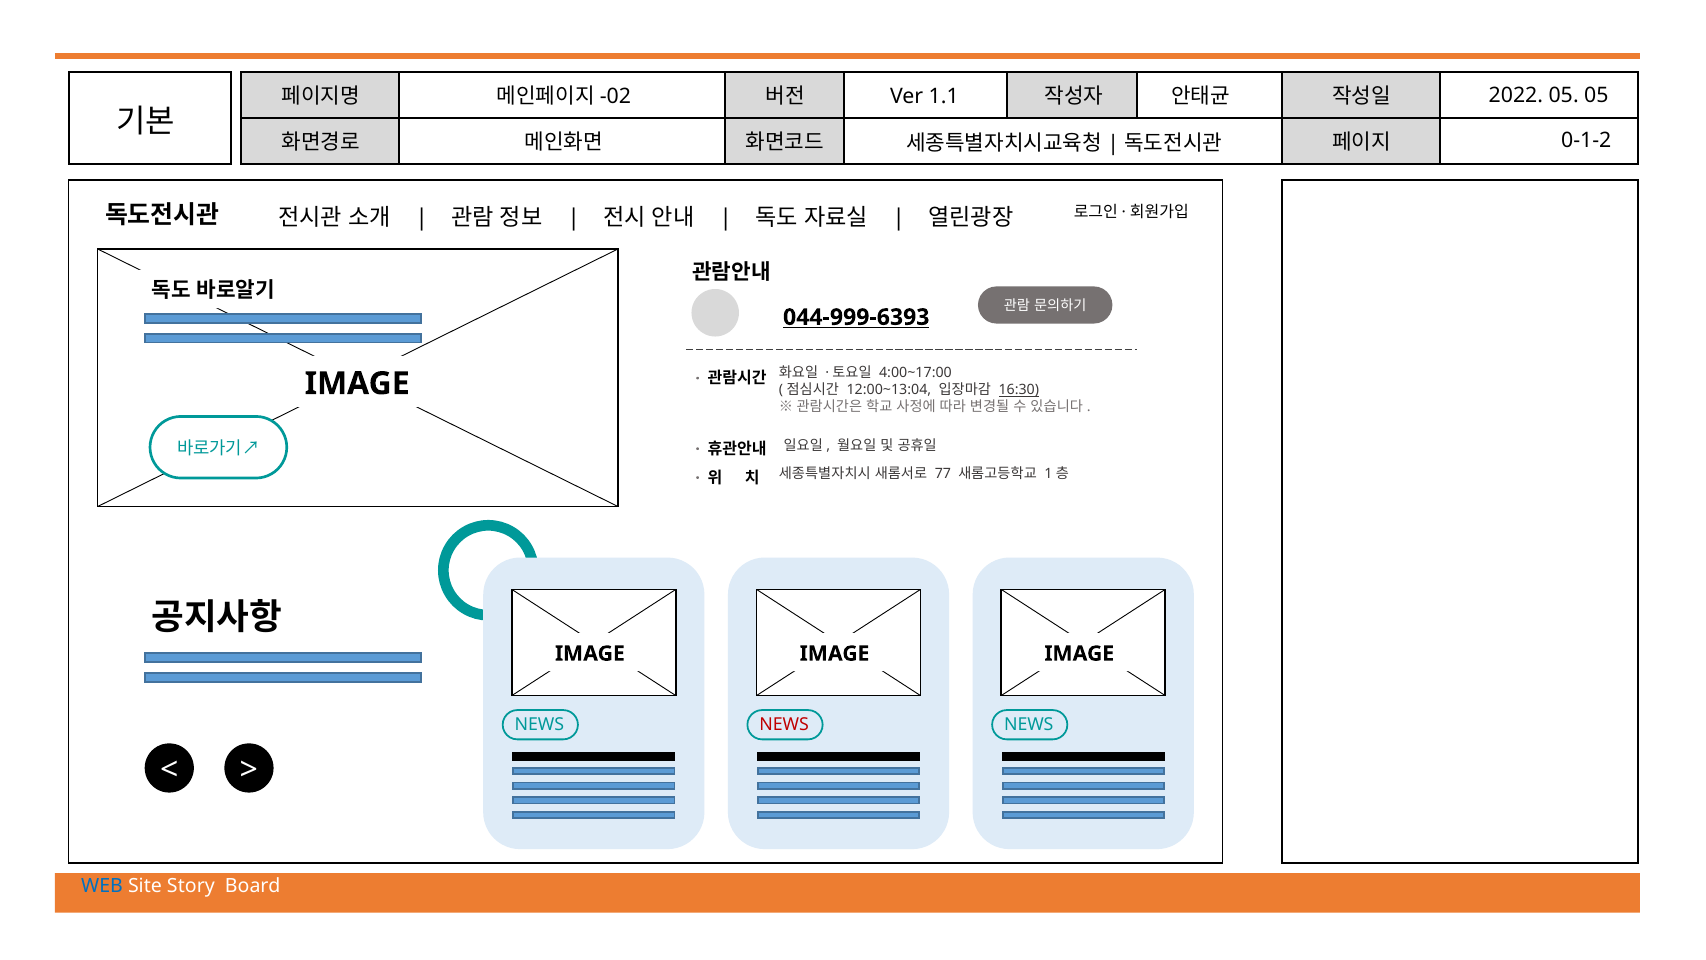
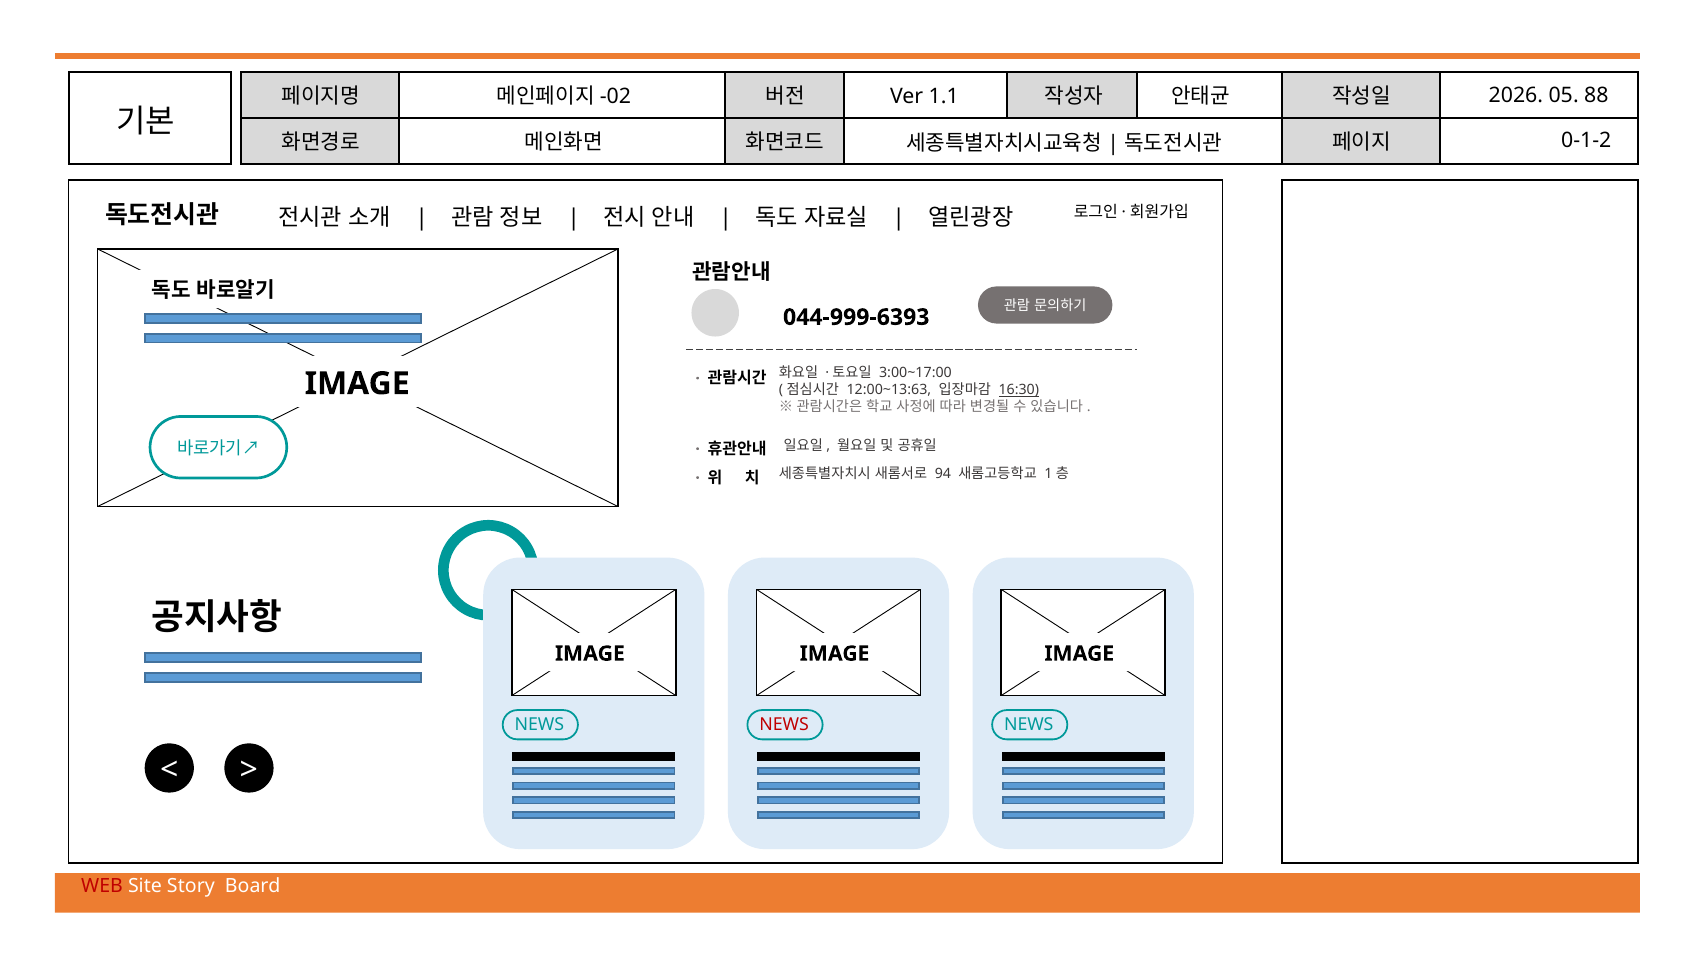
2022: 2022 -> 2026
05 05: 05 -> 88
044-999-6393 underline: present -> none
4:00~17:00: 4:00~17:00 -> 3:00~17:00
12:00~13:04: 12:00~13:04 -> 12:00~13:63
77: 77 -> 94
WEB colour: blue -> red
